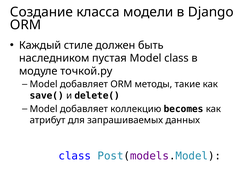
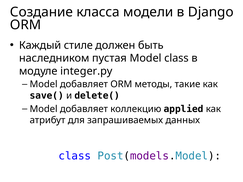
точкой.py: точкой.py -> integer.py
becomes: becomes -> applied
